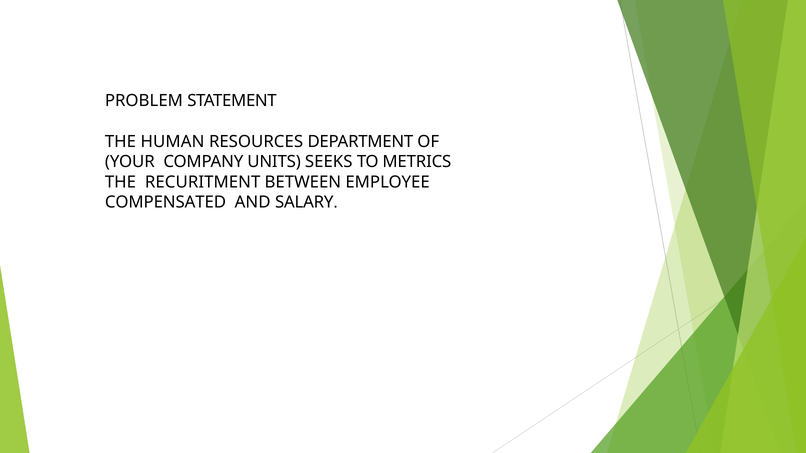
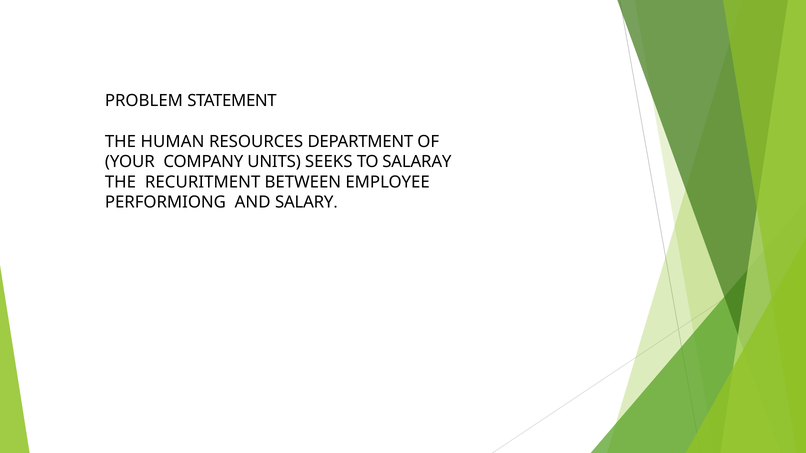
METRICS: METRICS -> SALARAY
COMPENSATED: COMPENSATED -> PERFORMIONG
